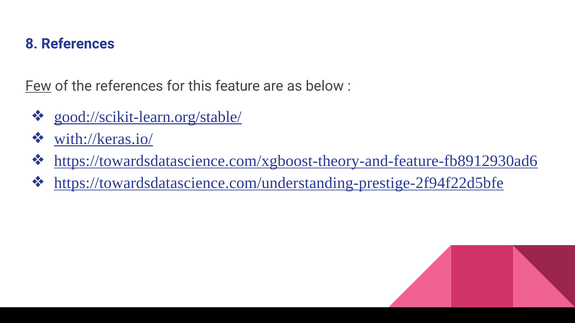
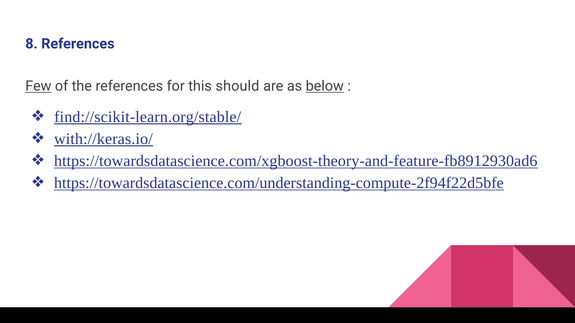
feature: feature -> should
below underline: none -> present
good://scikit-learn.org/stable/: good://scikit-learn.org/stable/ -> find://scikit-learn.org/stable/
https://towardsdatascience.com/understanding-prestige-2f94f22d5bfe: https://towardsdatascience.com/understanding-prestige-2f94f22d5bfe -> https://towardsdatascience.com/understanding-compute-2f94f22d5bfe
